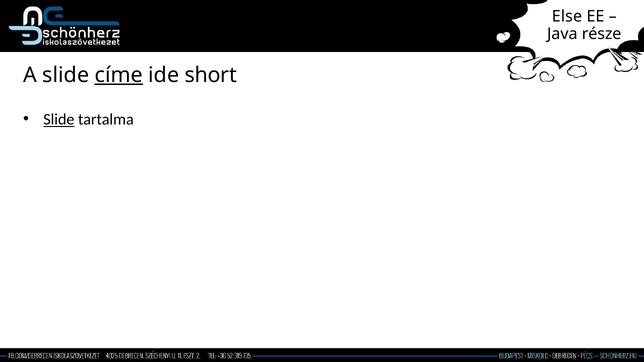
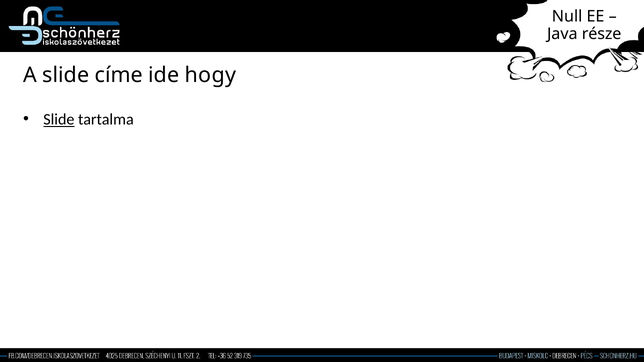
Else: Else -> Null
címe underline: present -> none
short: short -> hogy
